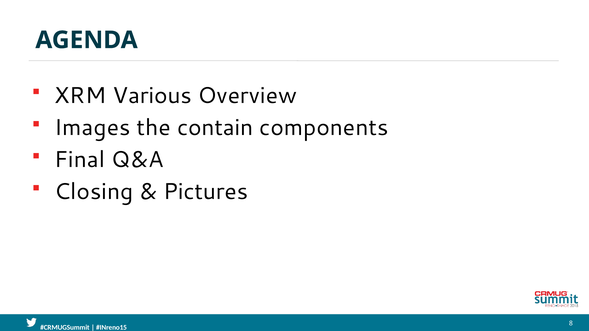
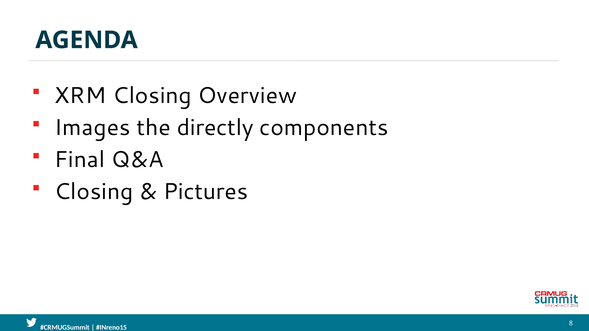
XRM Various: Various -> Closing
contain: contain -> directly
